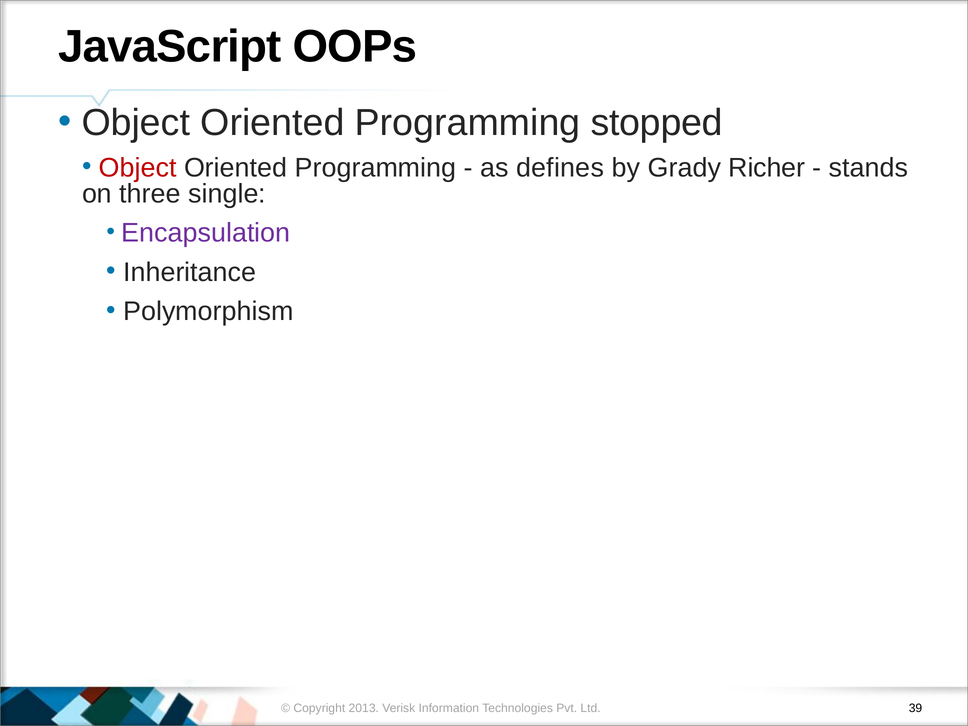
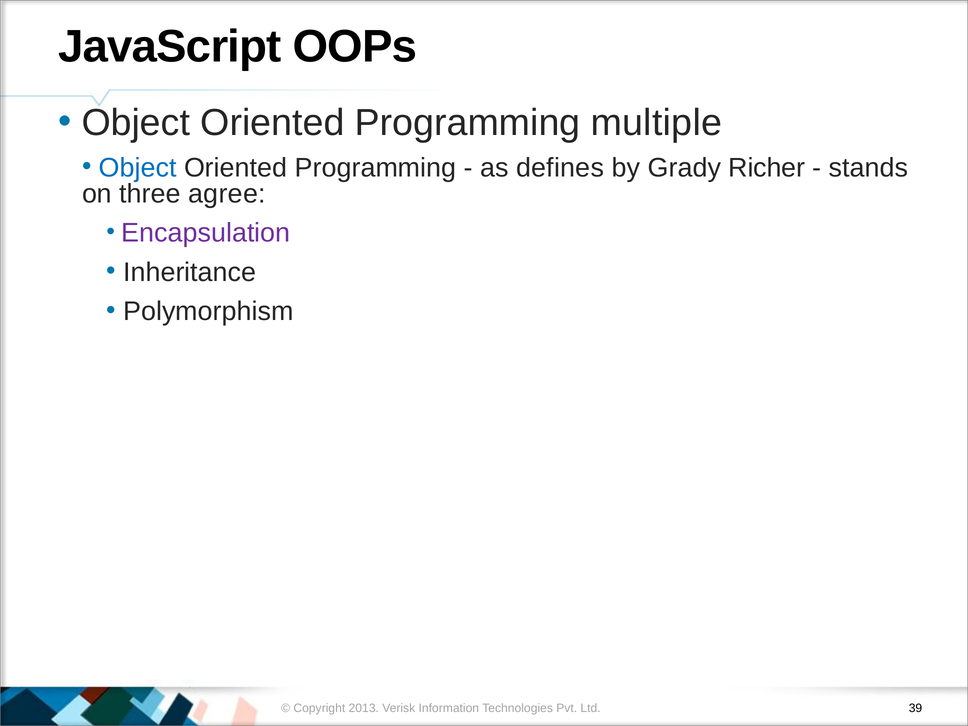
stopped: stopped -> multiple
Object at (138, 168) colour: red -> blue
single: single -> agree
